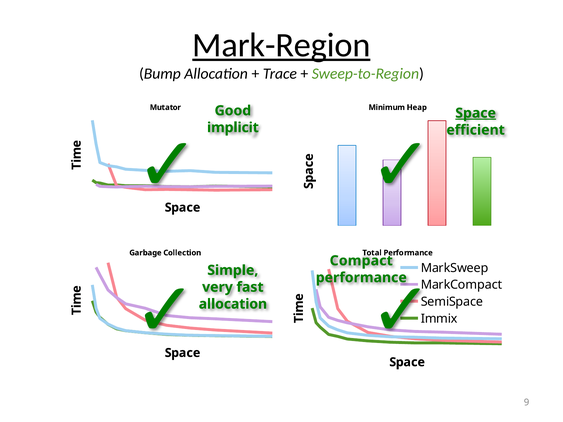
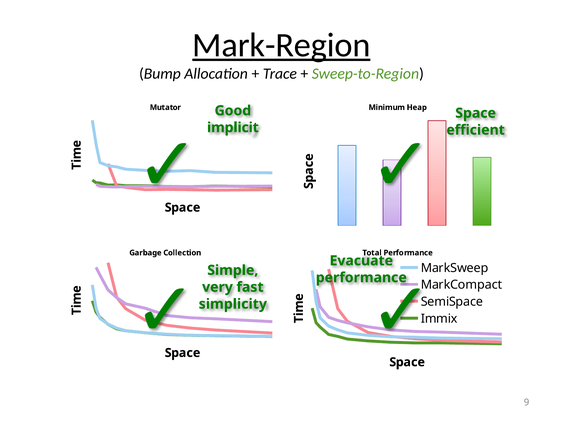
Space at (476, 113) underline: present -> none
Compact: Compact -> Evacuate
allocation at (233, 304): allocation -> simplicity
